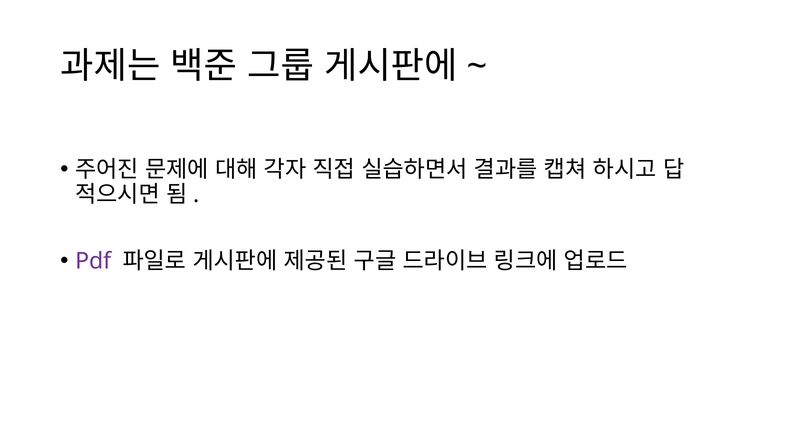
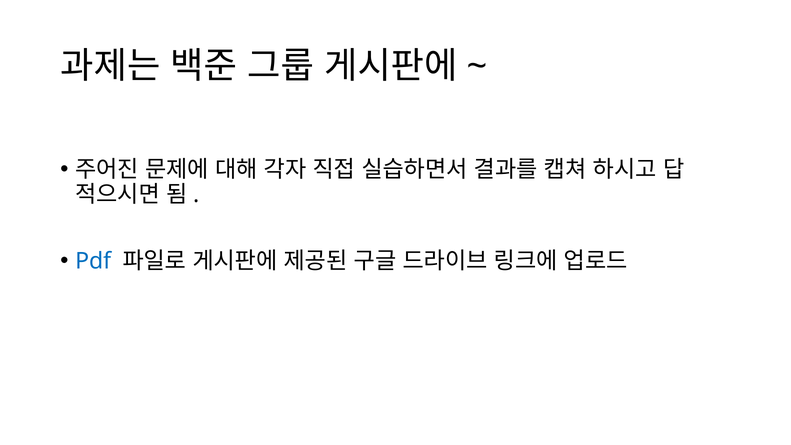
Pdf colour: purple -> blue
